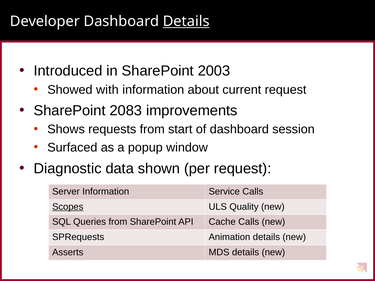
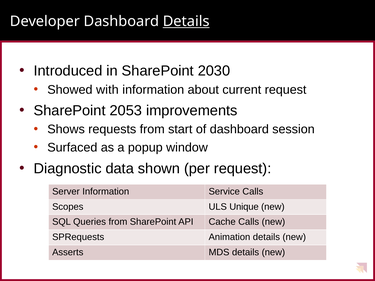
2003: 2003 -> 2030
2083: 2083 -> 2053
Scopes underline: present -> none
Quality: Quality -> Unique
